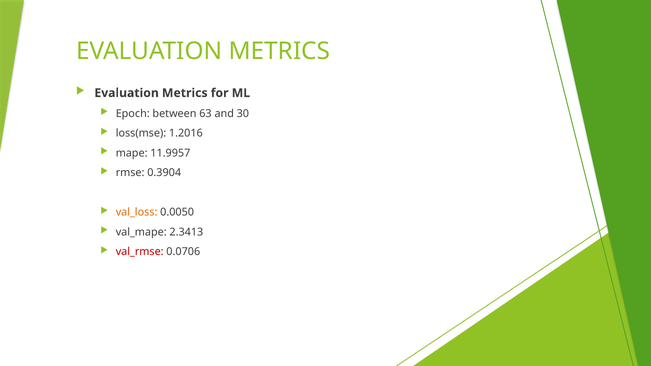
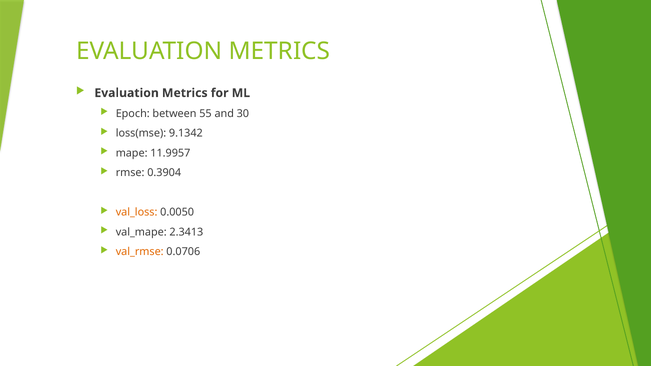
63: 63 -> 55
1.2016: 1.2016 -> 9.1342
val_rmse colour: red -> orange
